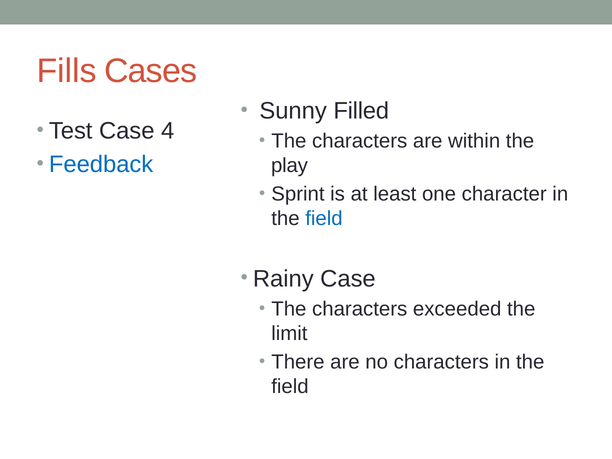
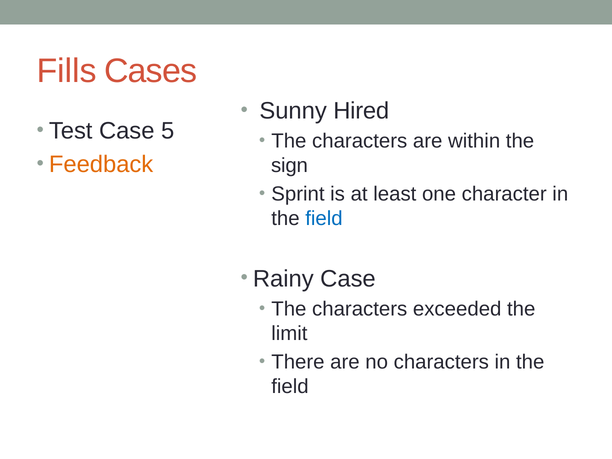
Filled: Filled -> Hired
4: 4 -> 5
Feedback colour: blue -> orange
play: play -> sign
